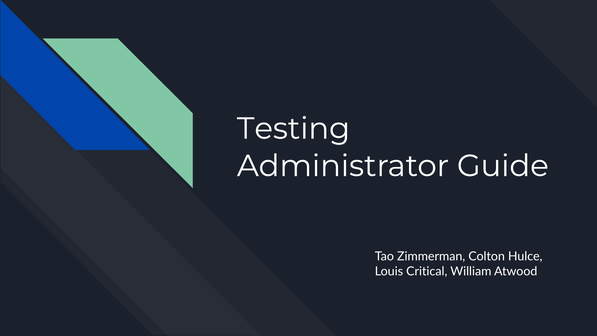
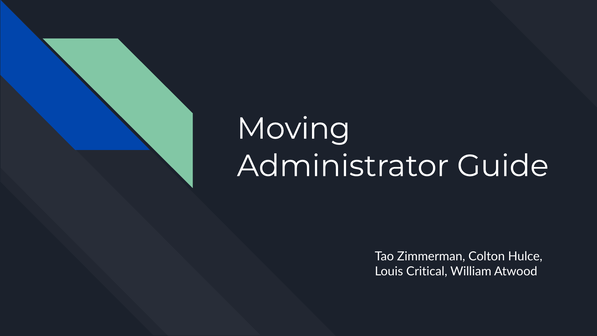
Testing: Testing -> Moving
